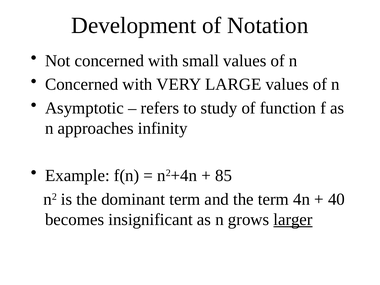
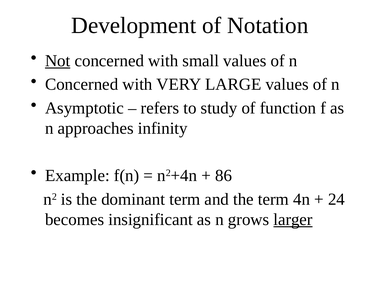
Not underline: none -> present
85: 85 -> 86
40: 40 -> 24
